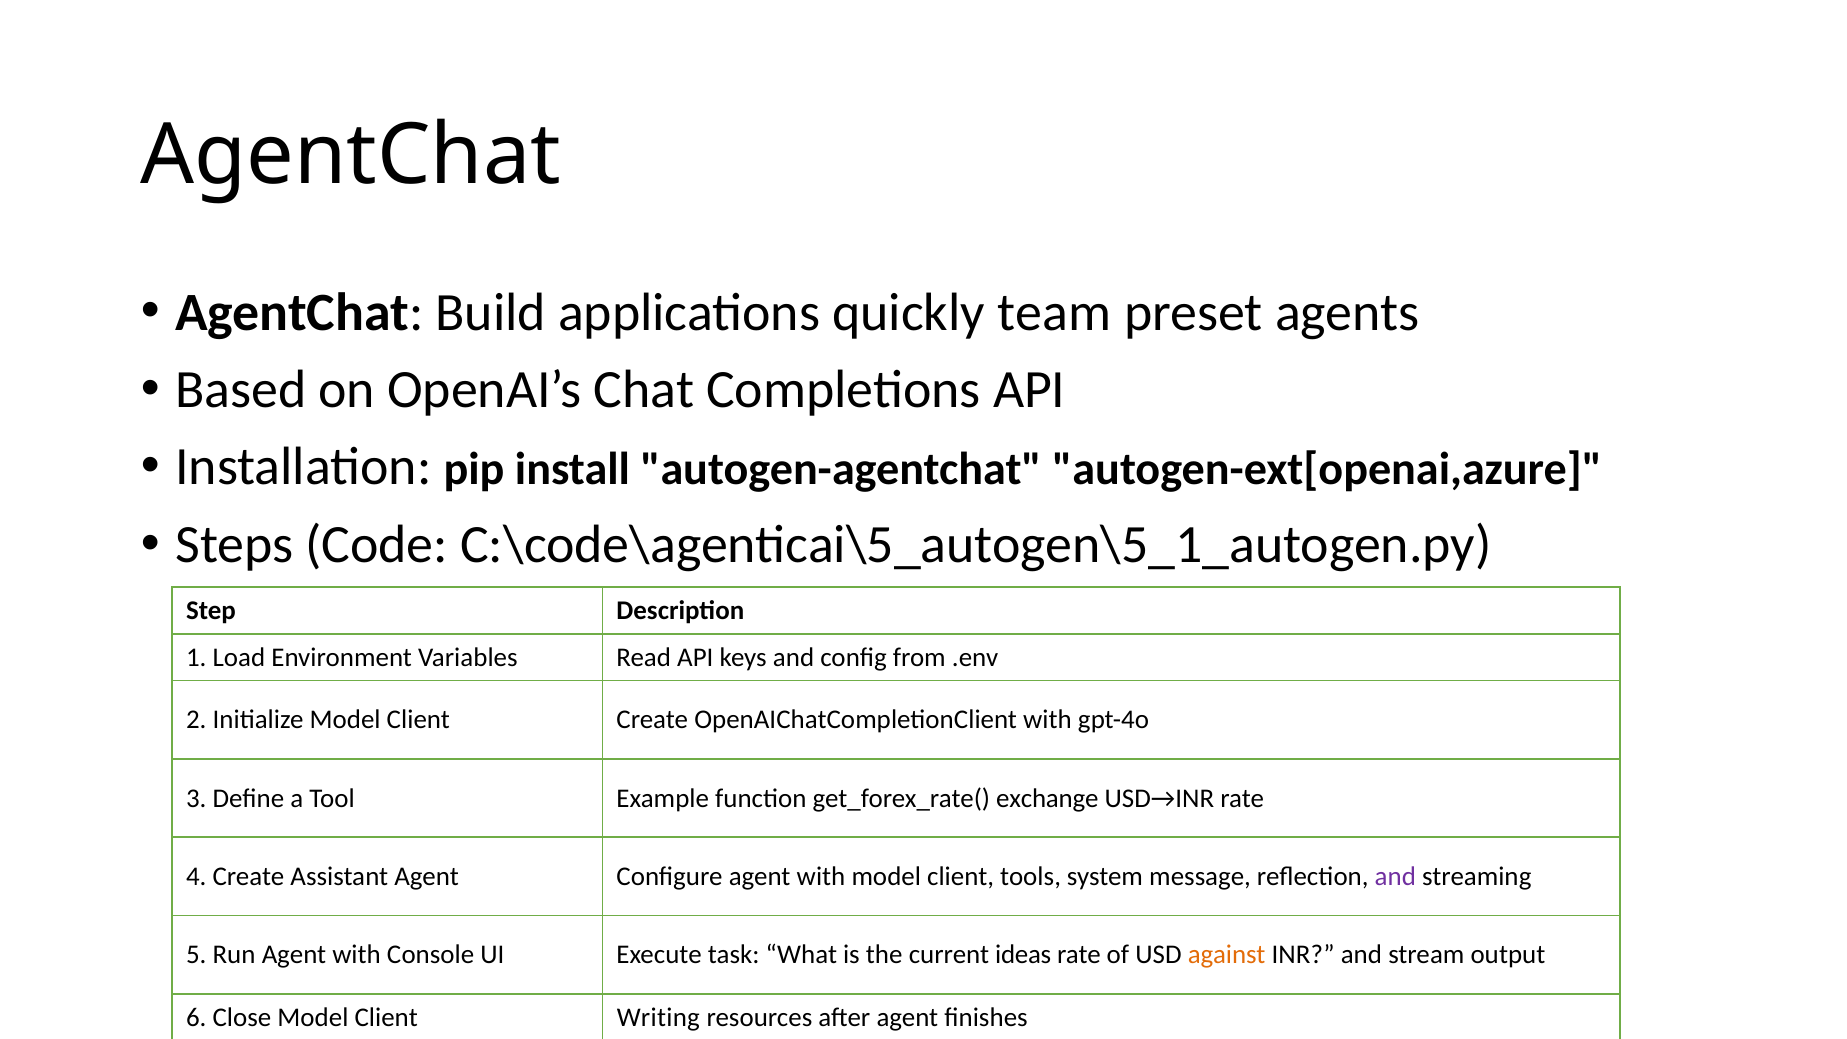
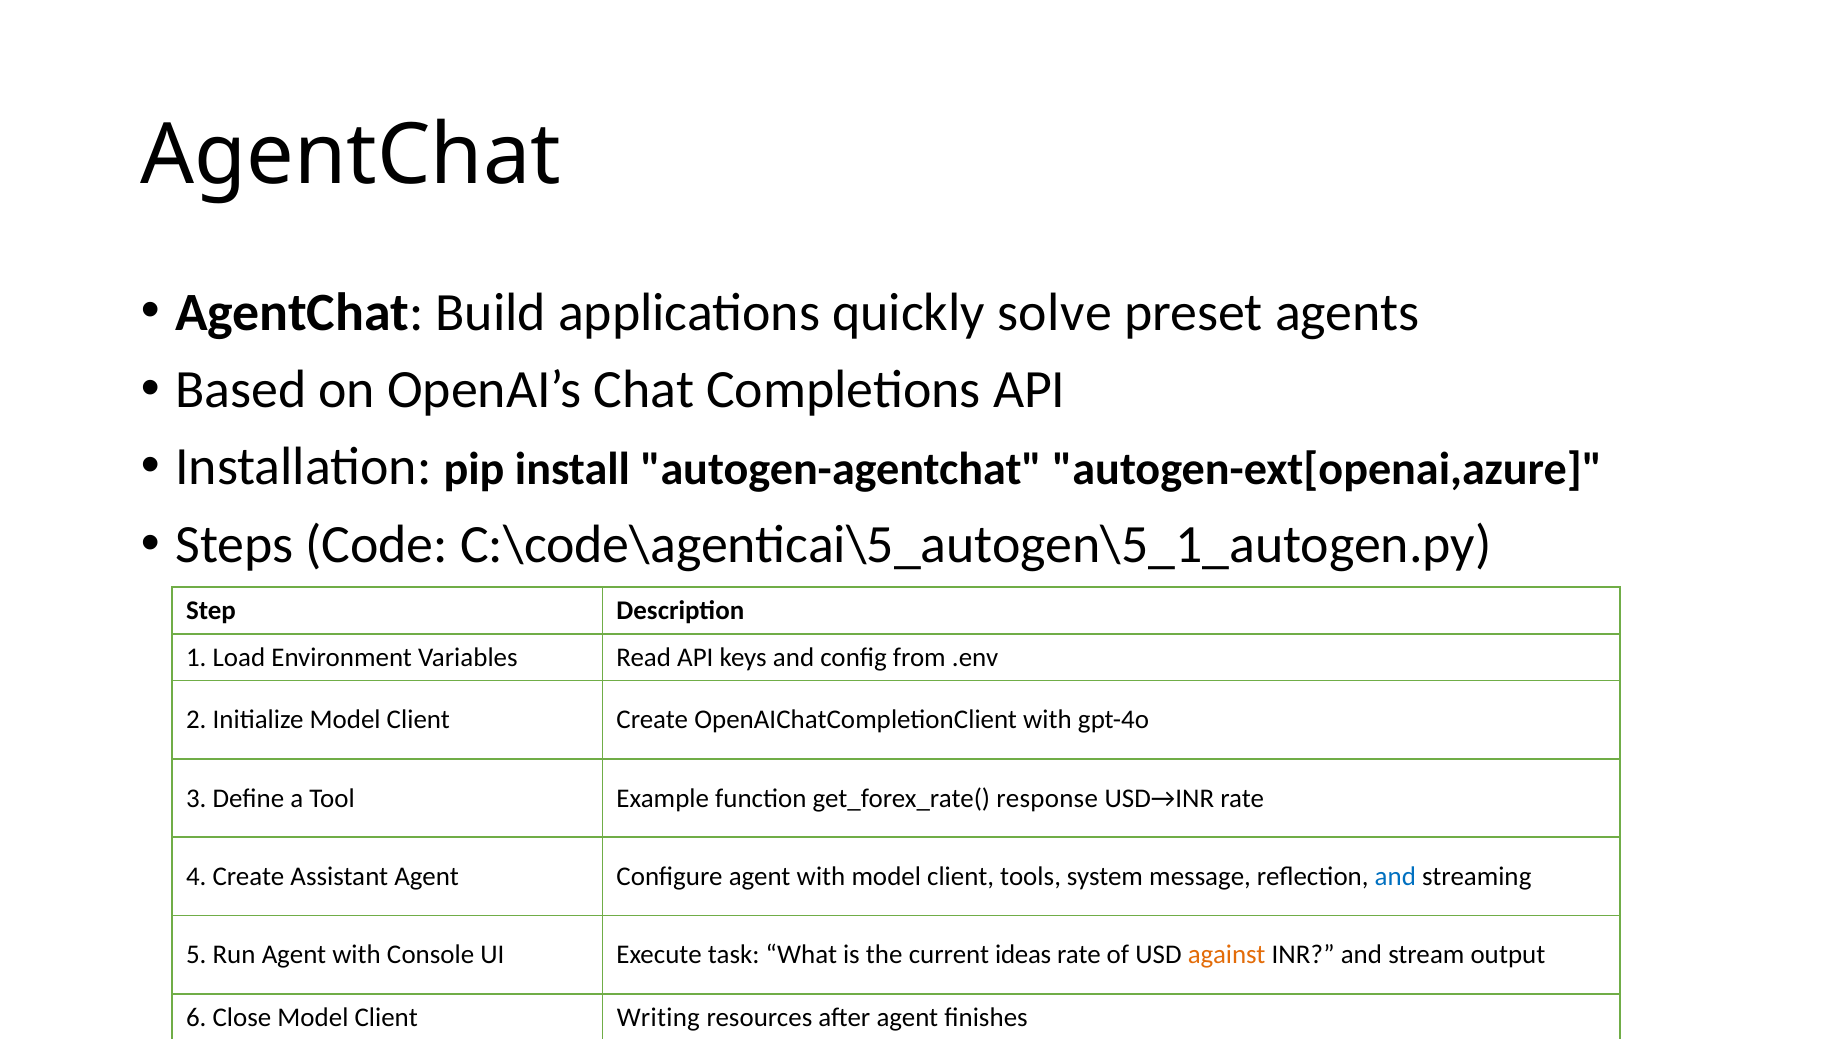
team: team -> solve
exchange: exchange -> response
and at (1395, 877) colour: purple -> blue
